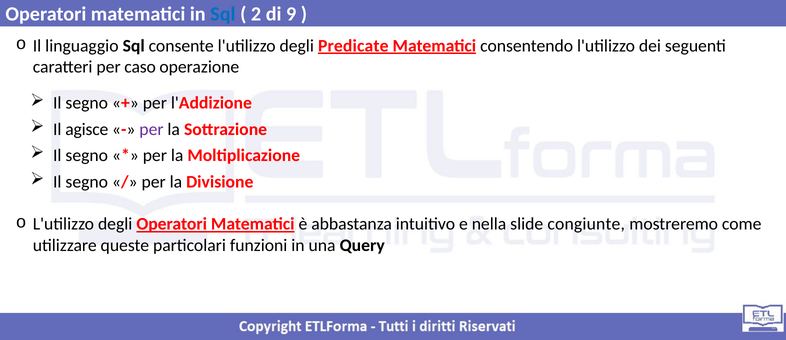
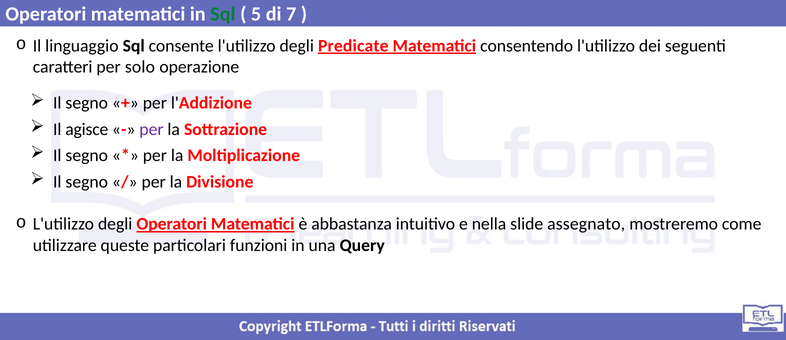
Sql at (223, 14) colour: blue -> green
2: 2 -> 5
9: 9 -> 7
caso: caso -> solo
congiunte: congiunte -> assegnato
